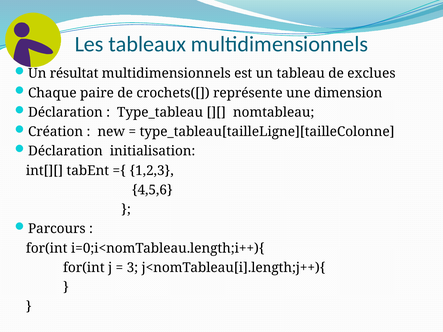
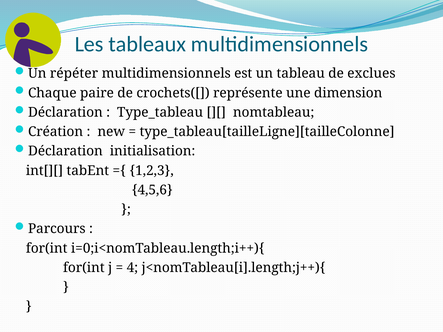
résultat: résultat -> répéter
3: 3 -> 4
